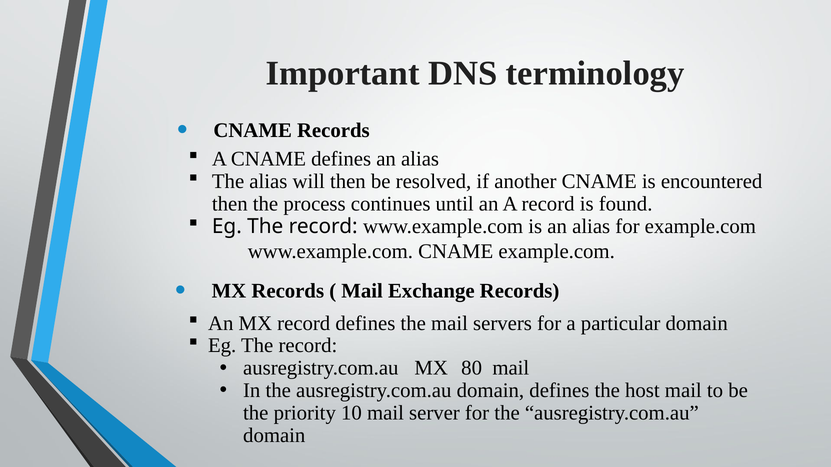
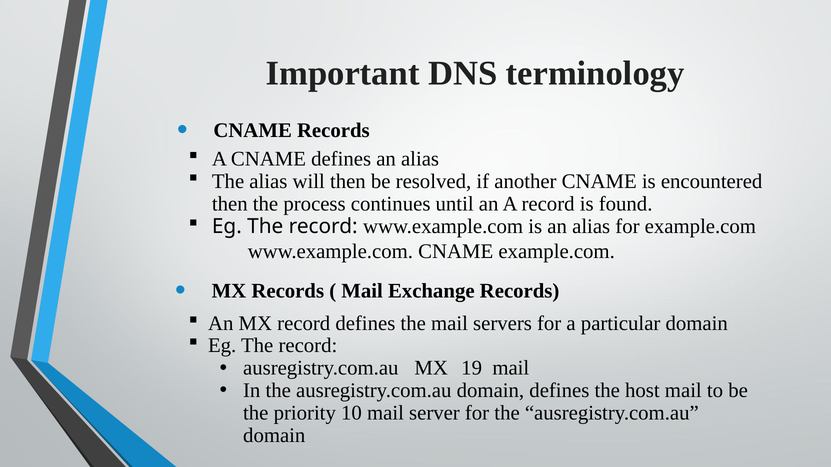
80: 80 -> 19
